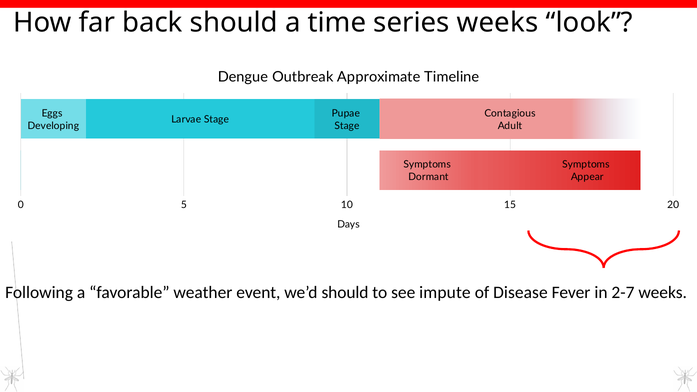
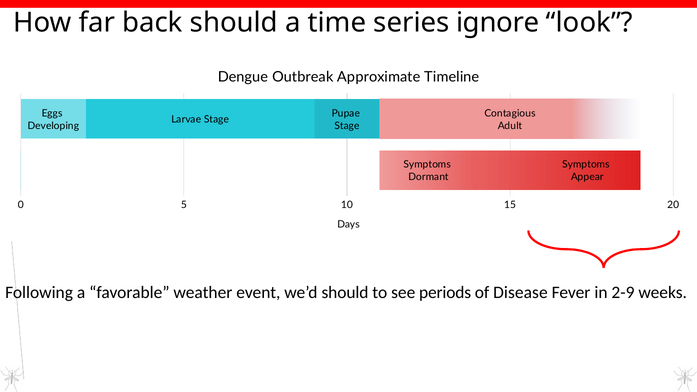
series weeks: weeks -> ignore
impute: impute -> periods
2-7: 2-7 -> 2-9
